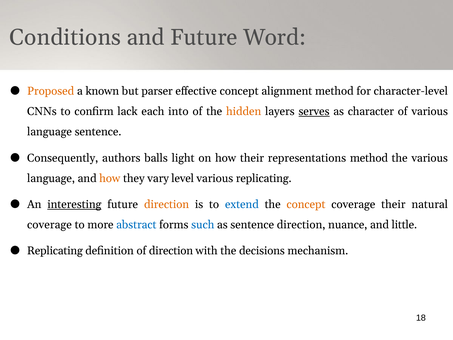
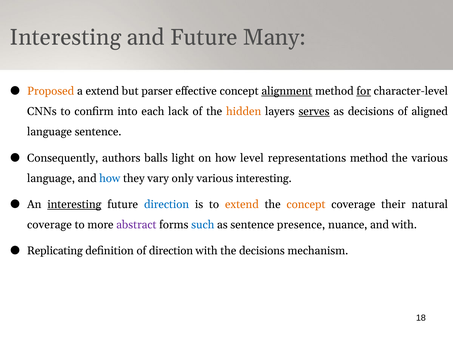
Conditions at (65, 37): Conditions -> Interesting
Word: Word -> Many
a known: known -> extend
alignment underline: none -> present
for underline: none -> present
lack: lack -> into
into: into -> lack
as character: character -> decisions
of various: various -> aligned
how their: their -> level
how at (110, 178) colour: orange -> blue
level: level -> only
various replicating: replicating -> interesting
direction at (167, 204) colour: orange -> blue
extend at (242, 204) colour: blue -> orange
abstract colour: blue -> purple
sentence direction: direction -> presence
and little: little -> with
